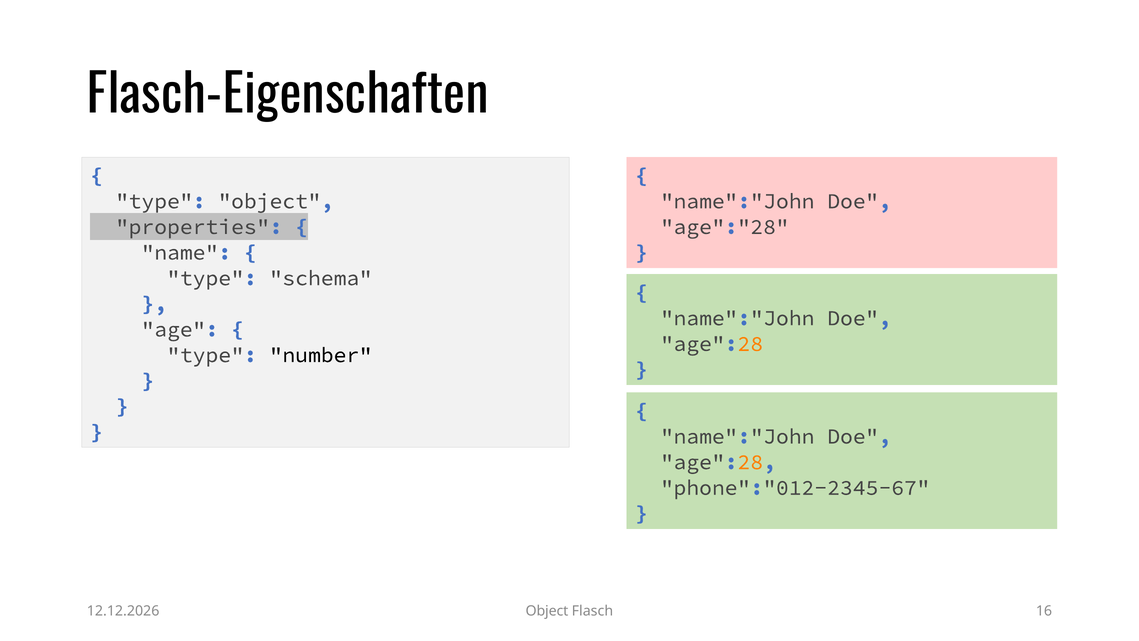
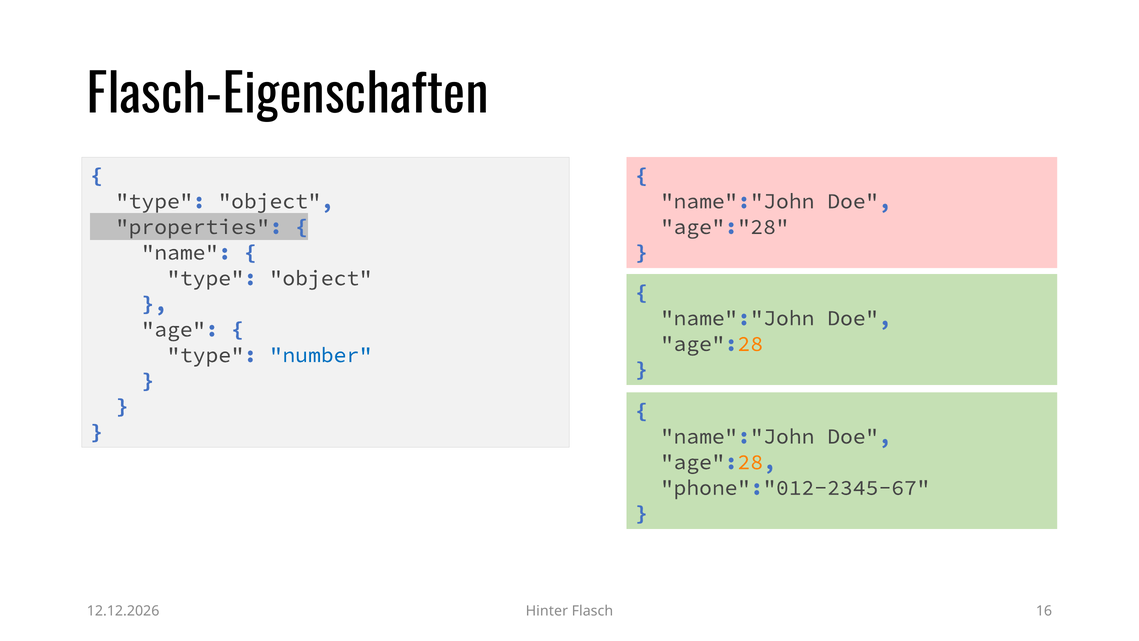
schema at (321, 278): schema -> object
number colour: black -> blue
Object at (547, 611): Object -> Hinter
